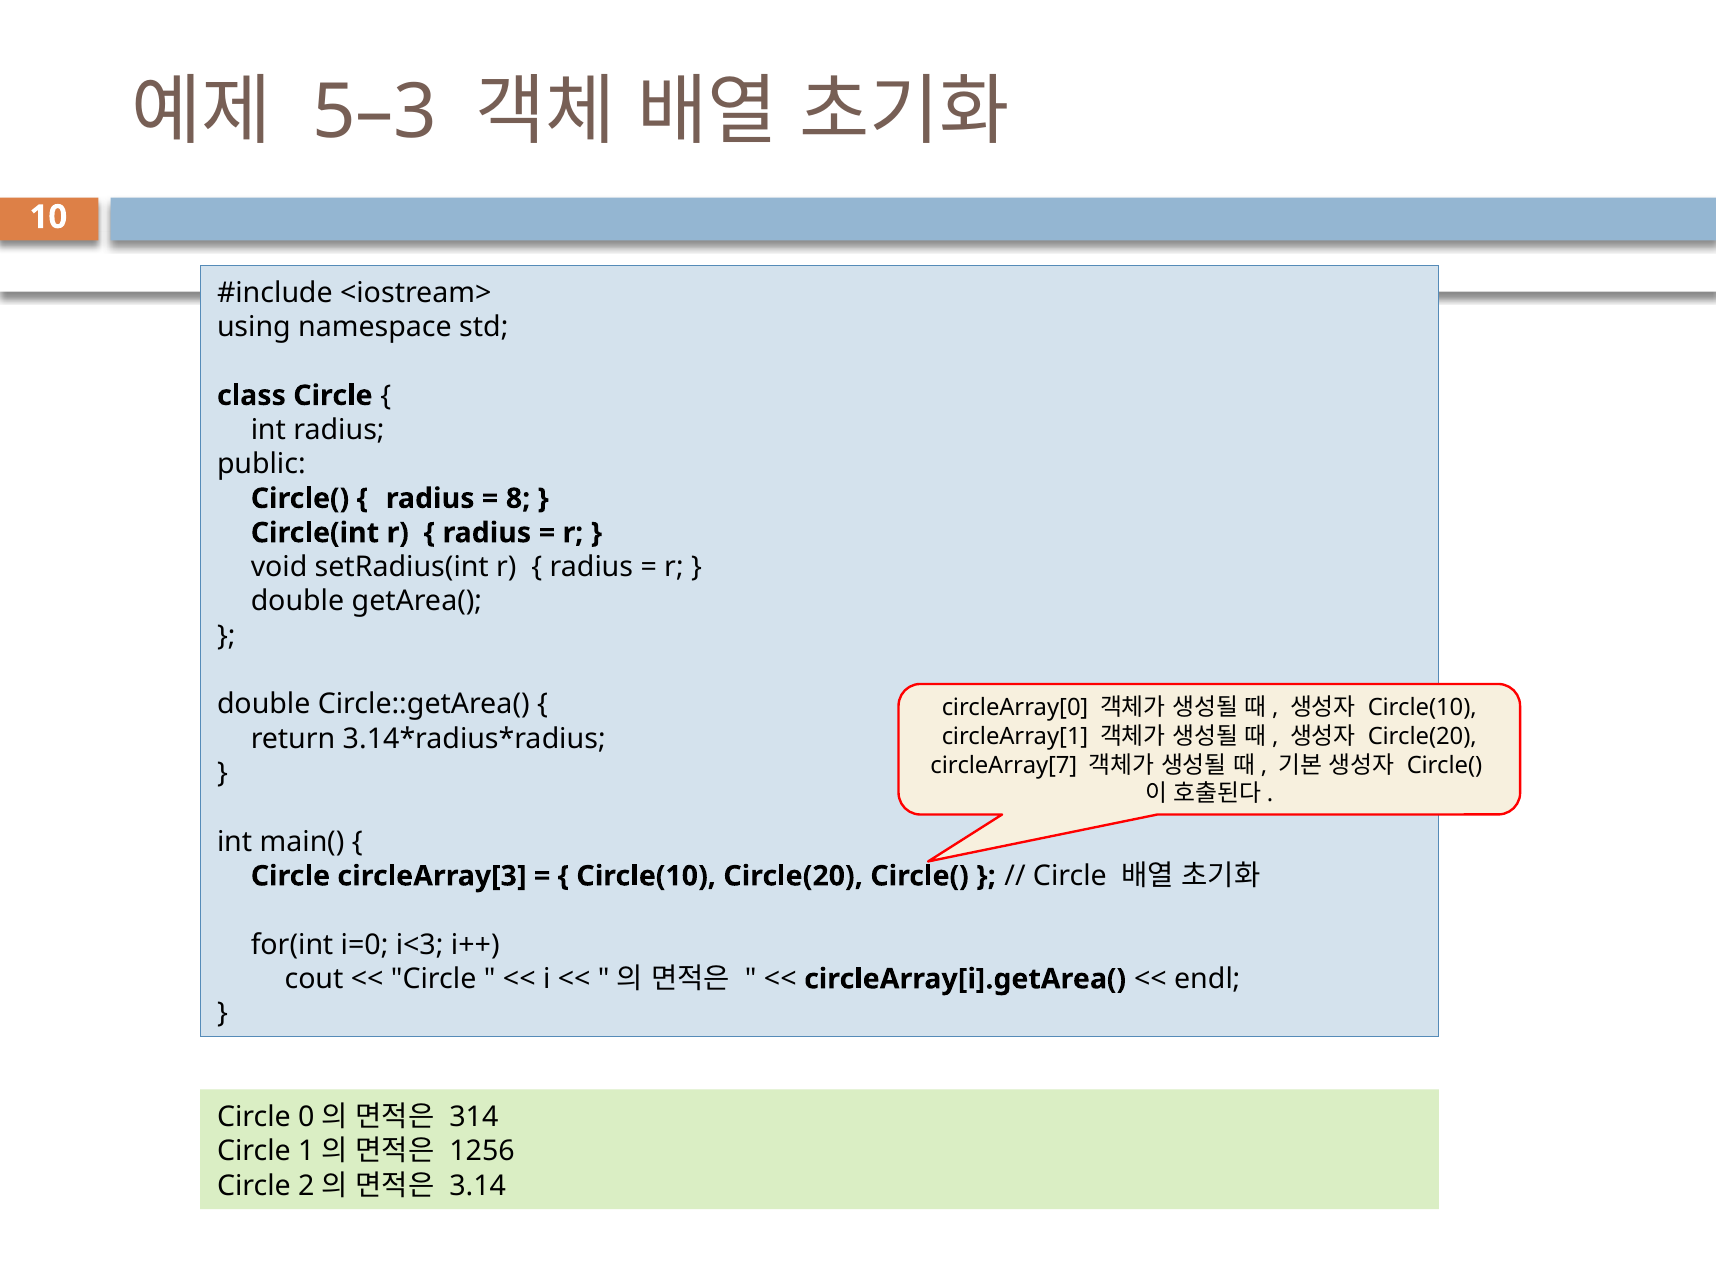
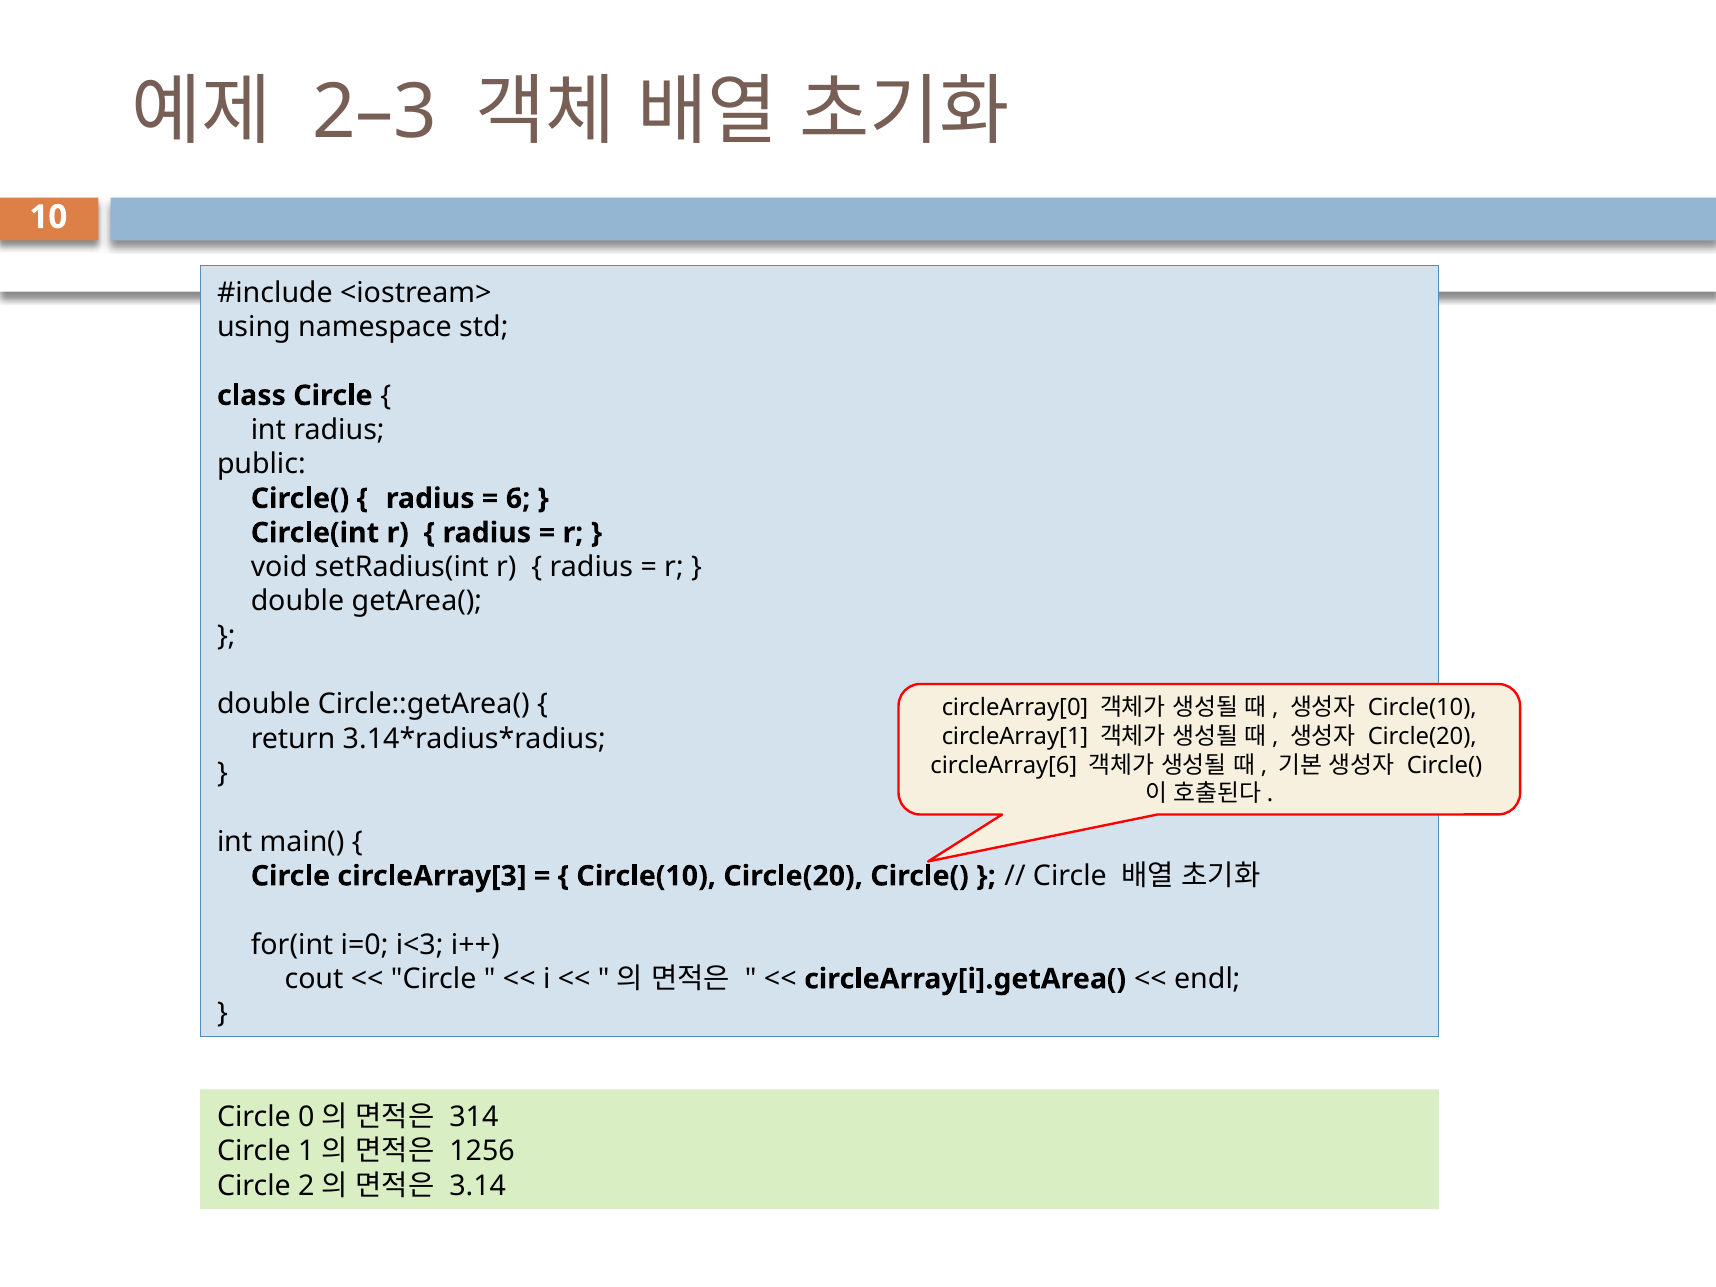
5–3: 5–3 -> 2–3
8: 8 -> 6
circleArray[7: circleArray[7 -> circleArray[6
